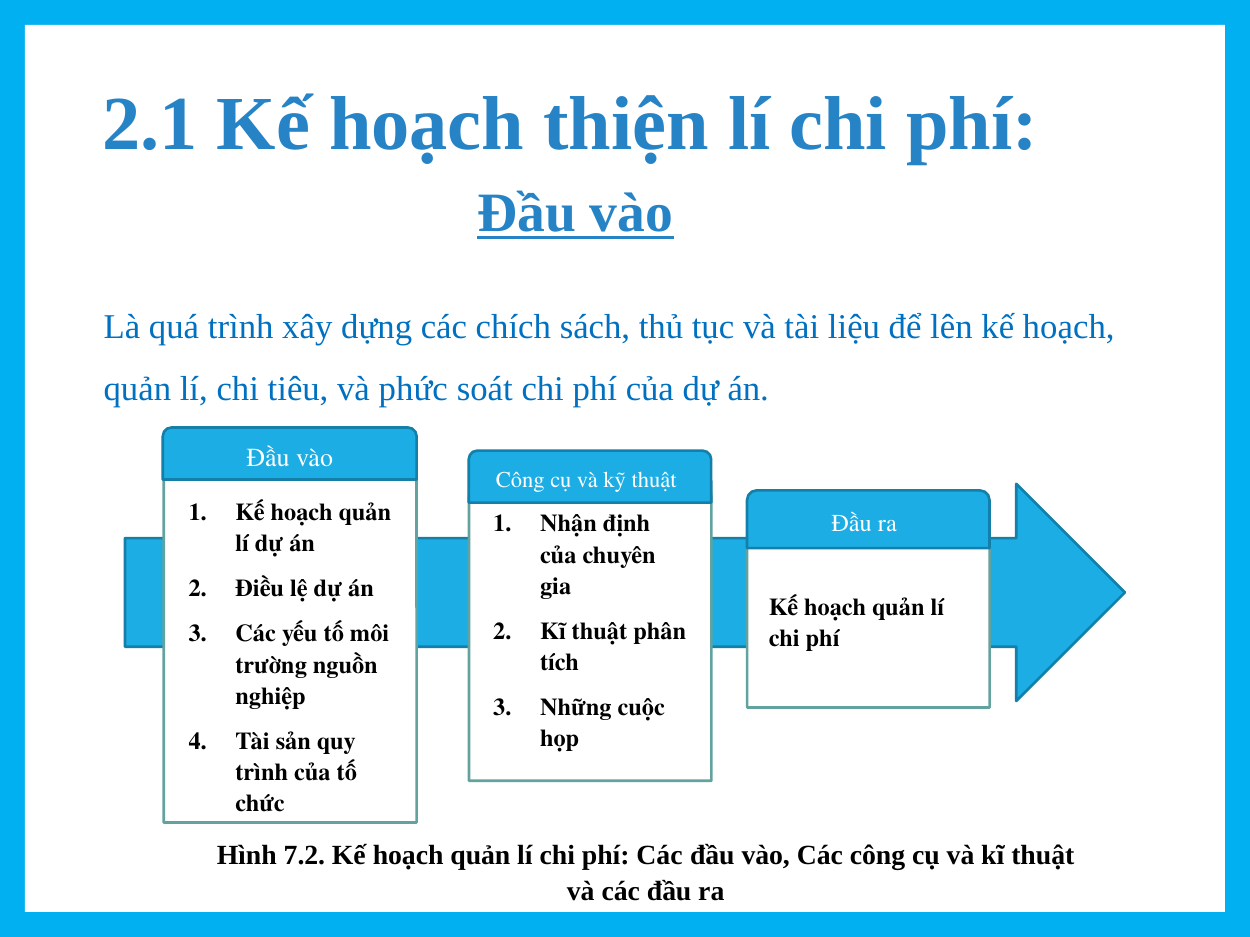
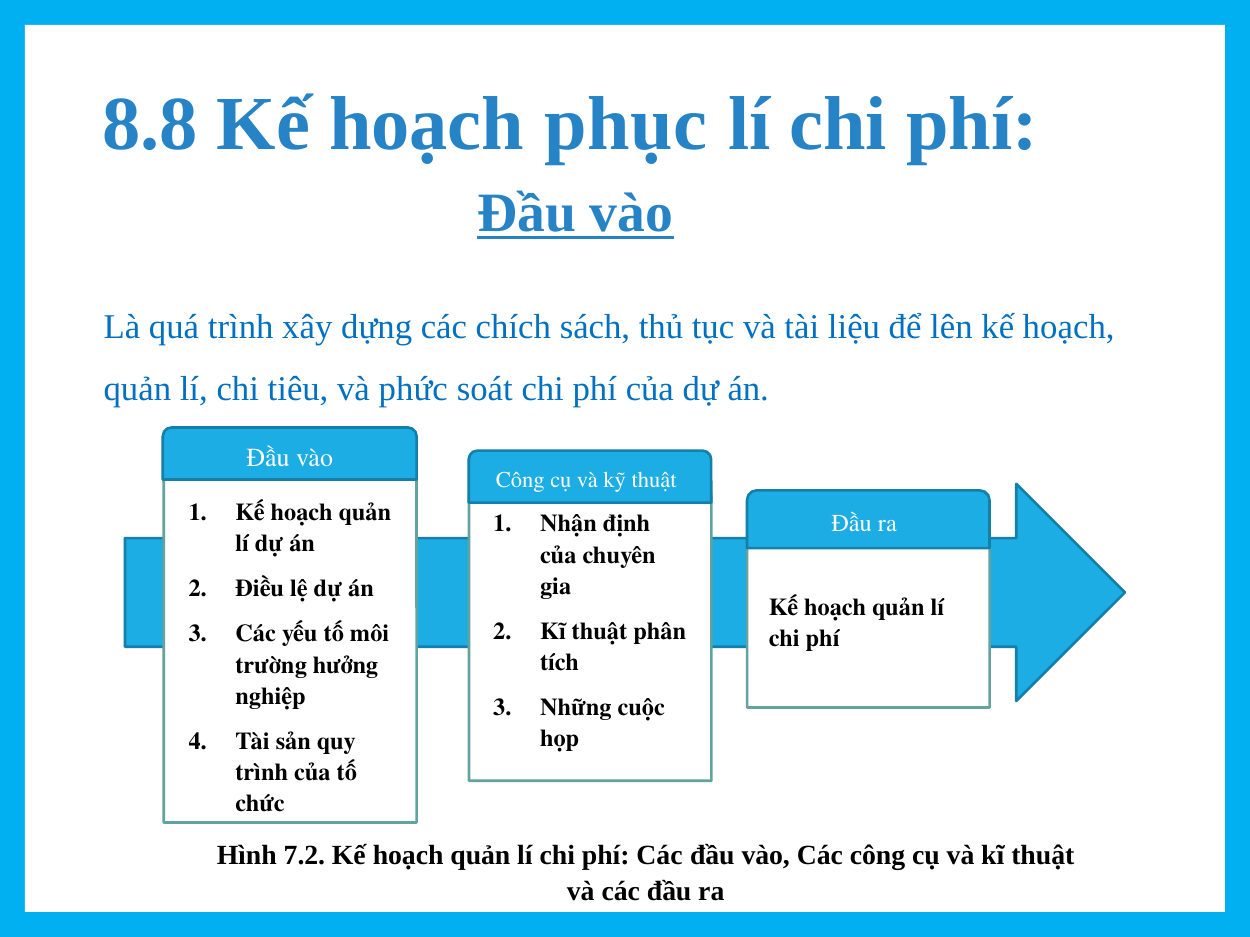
2.1: 2.1 -> 8.8
thiện: thiện -> phục
nguồn: nguồn -> hưởng
